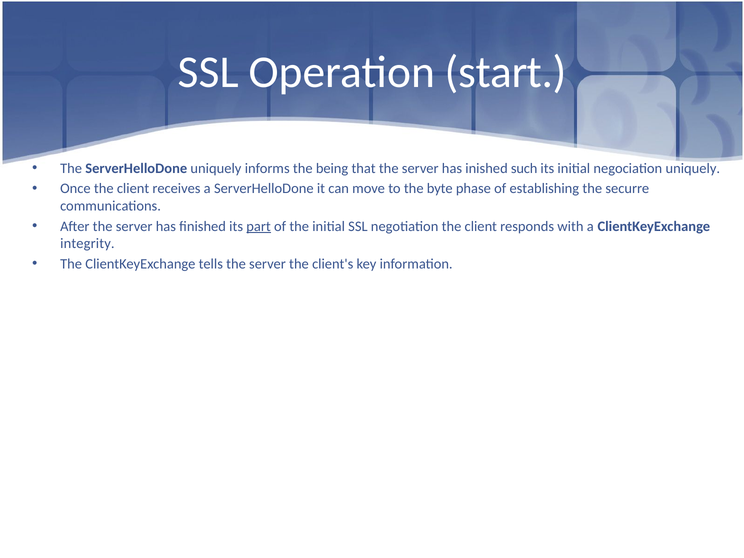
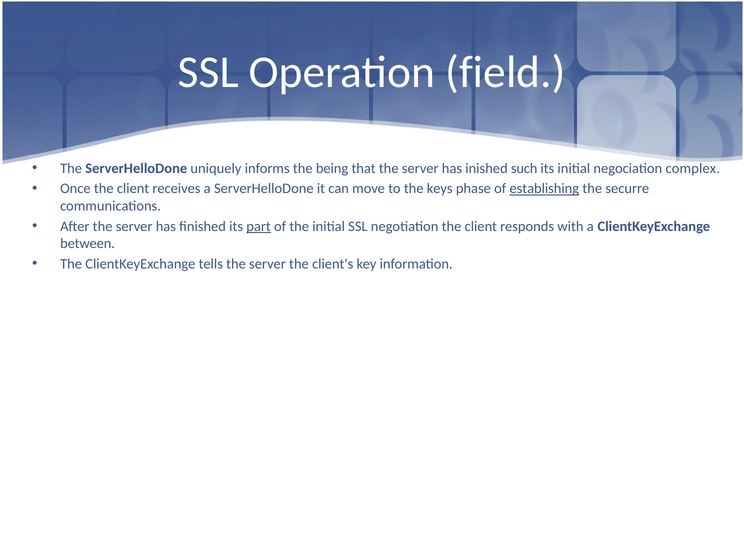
start: start -> field
negociation uniquely: uniquely -> complex
byte: byte -> keys
establishing underline: none -> present
integrity: integrity -> between
